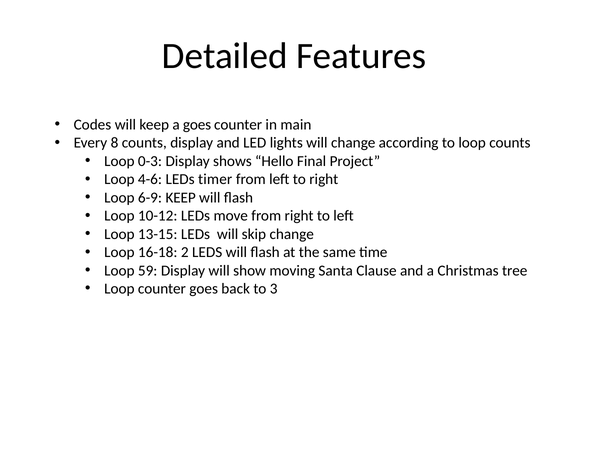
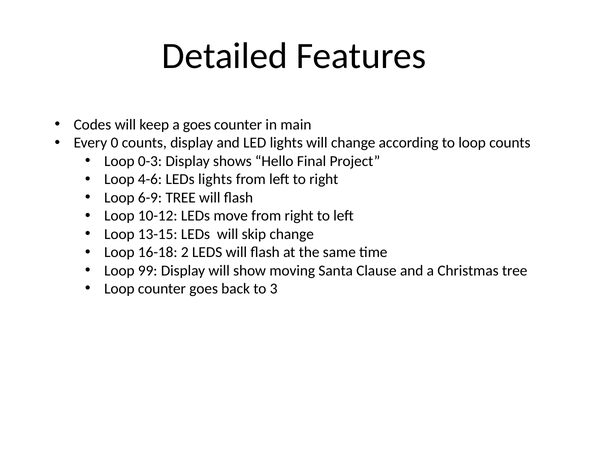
8: 8 -> 0
LEDs timer: timer -> lights
6-9 KEEP: KEEP -> TREE
59: 59 -> 99
